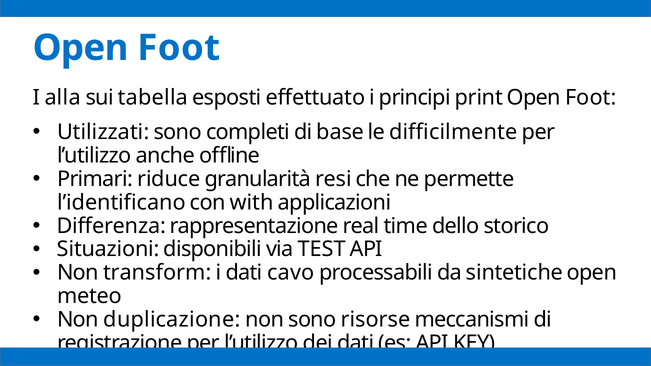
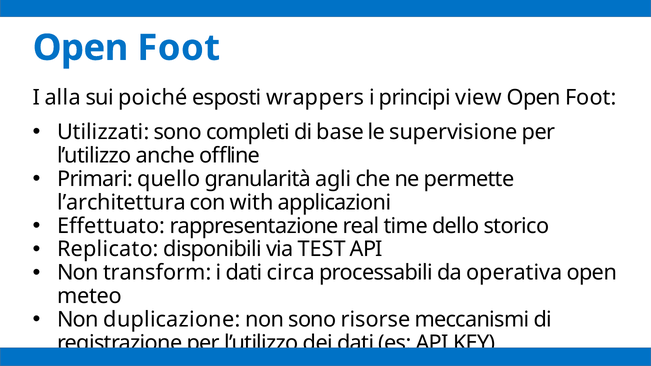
tabella: tabella -> poiché
effettuato: effettuato -> wrappers
print: print -> view
difficilmente: difficilmente -> supervisione
riduce: riduce -> quello
resi: resi -> agli
l’identificano: l’identificano -> l’architettura
Differenza: Differenza -> Effettuato
Situazioni: Situazioni -> Replicato
cavo: cavo -> circa
sintetiche: sintetiche -> operativa
